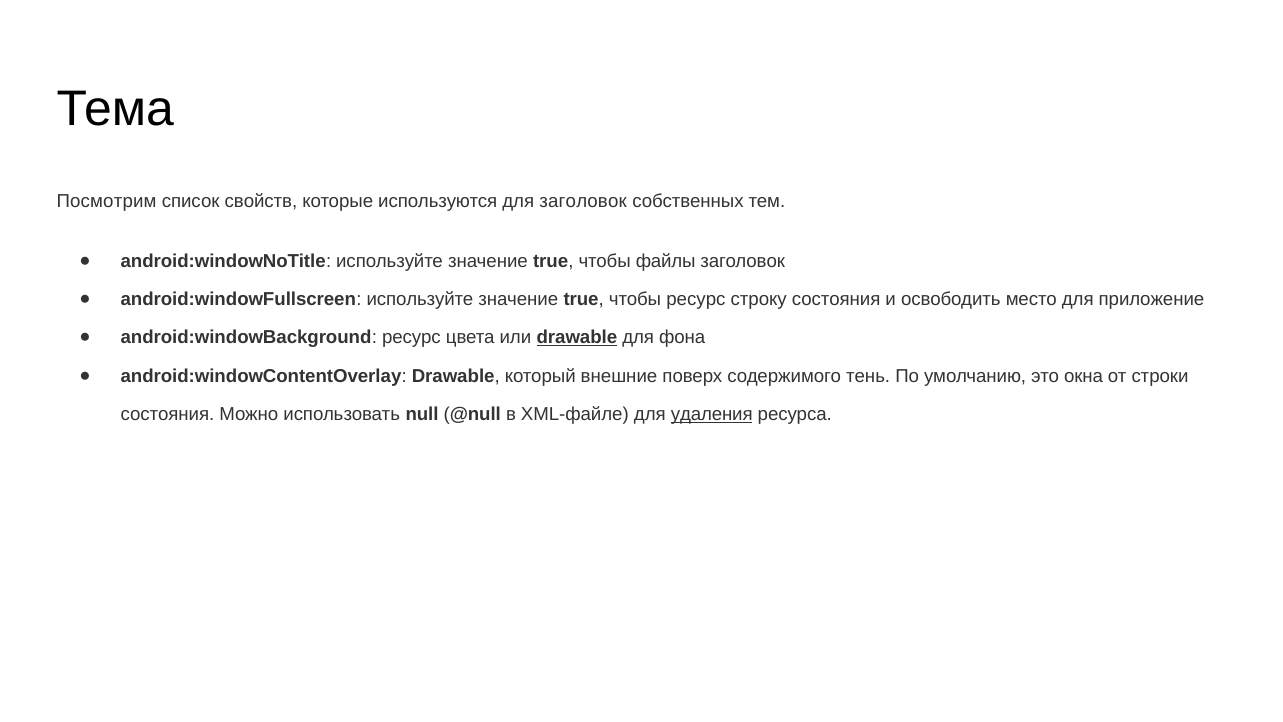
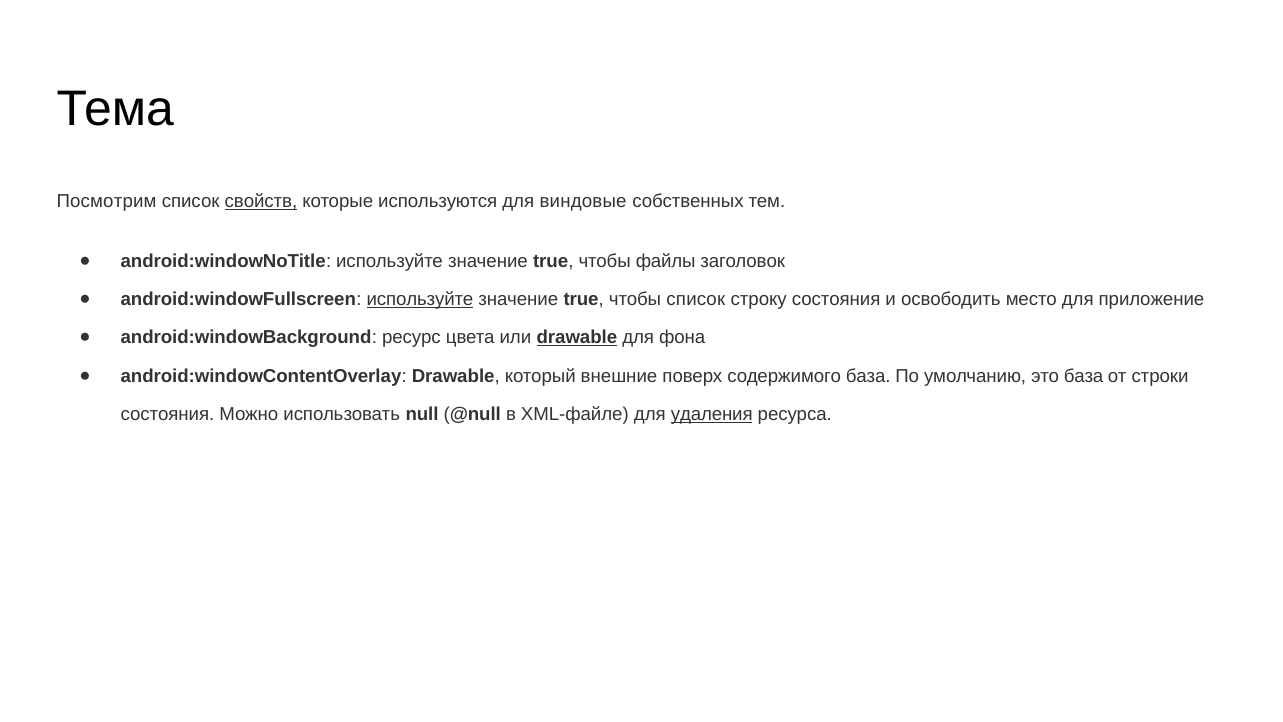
свойств underline: none -> present
для заголовок: заголовок -> виндовые
используйте at (420, 299) underline: none -> present
чтобы ресурс: ресурс -> список
содержимого тень: тень -> база
это окна: окна -> база
